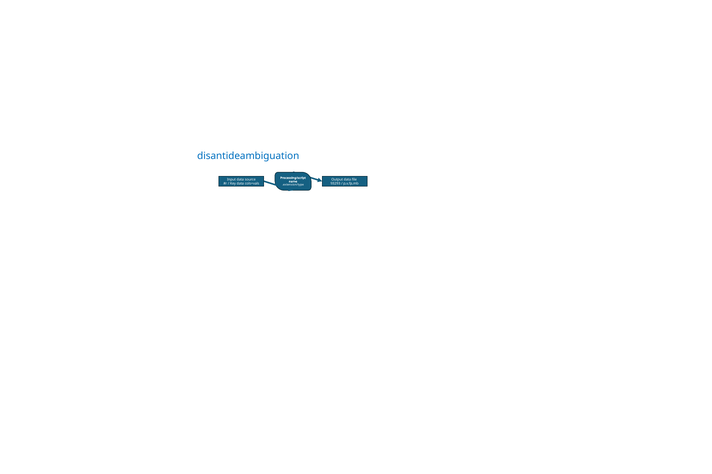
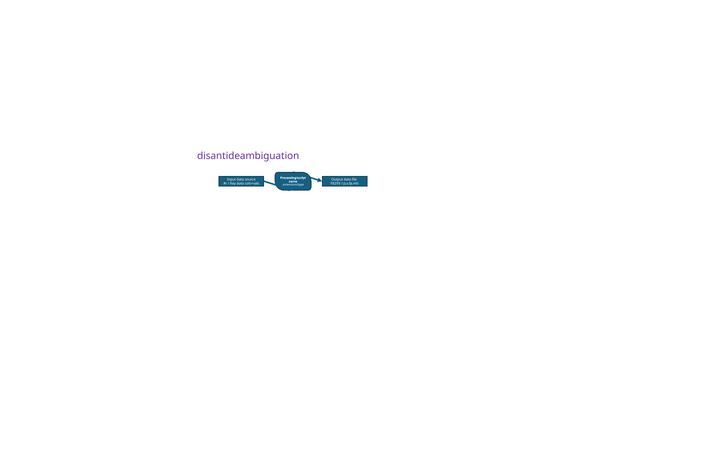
disantideambiguation colour: blue -> purple
